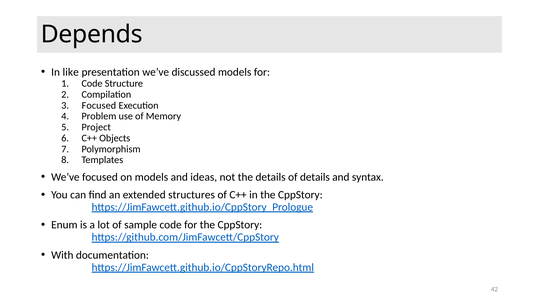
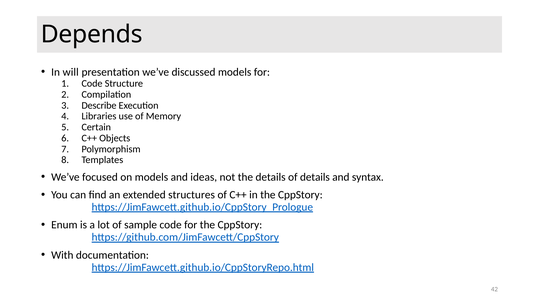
like: like -> will
Focused at (99, 105): Focused -> Describe
Problem: Problem -> Libraries
Project: Project -> Certain
